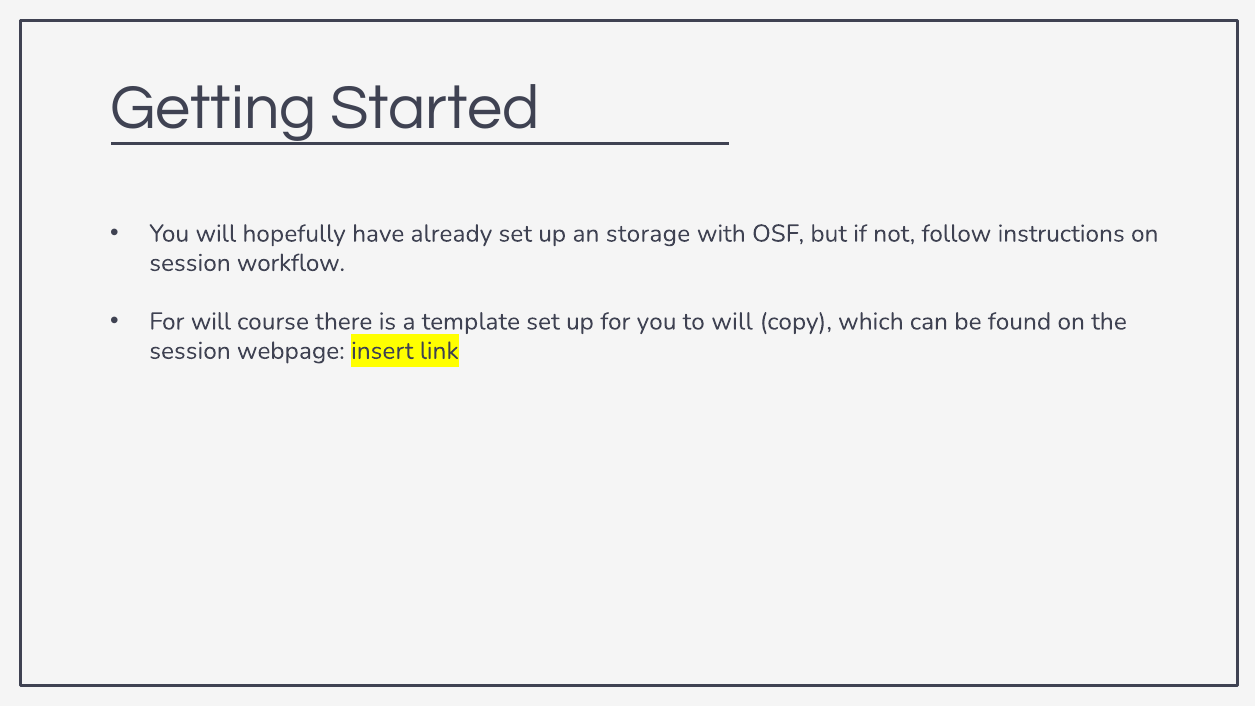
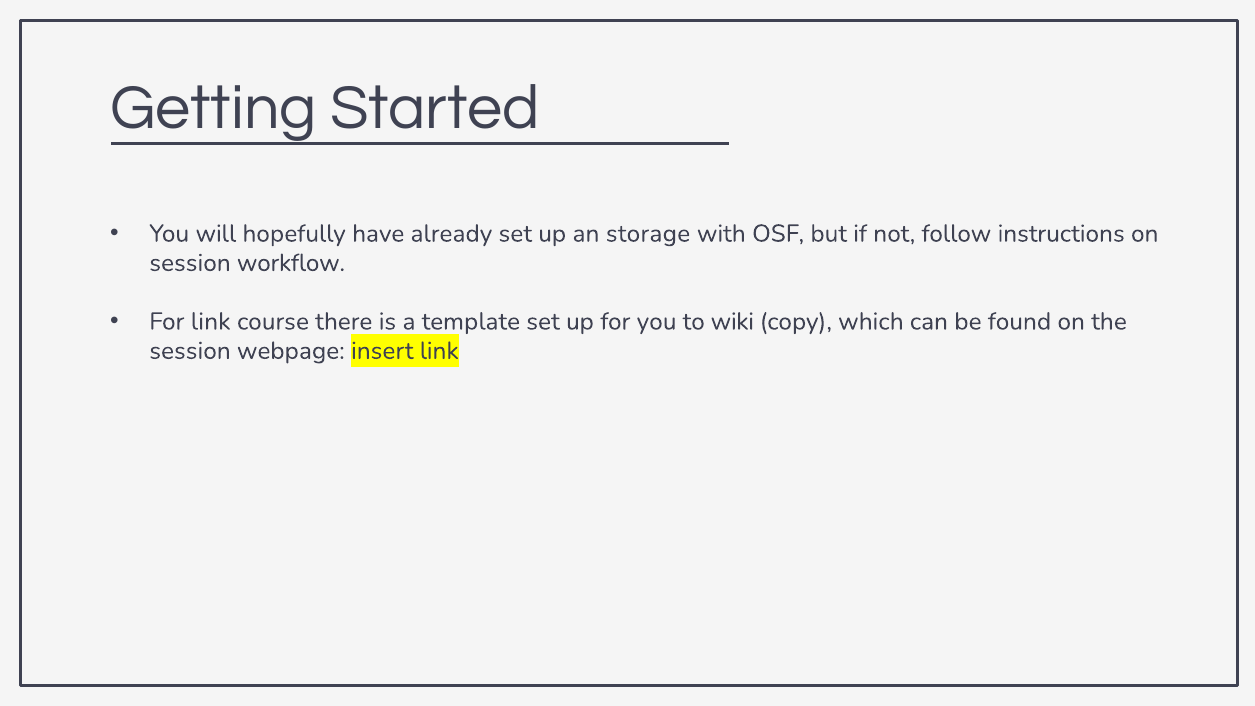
For will: will -> link
to will: will -> wiki
